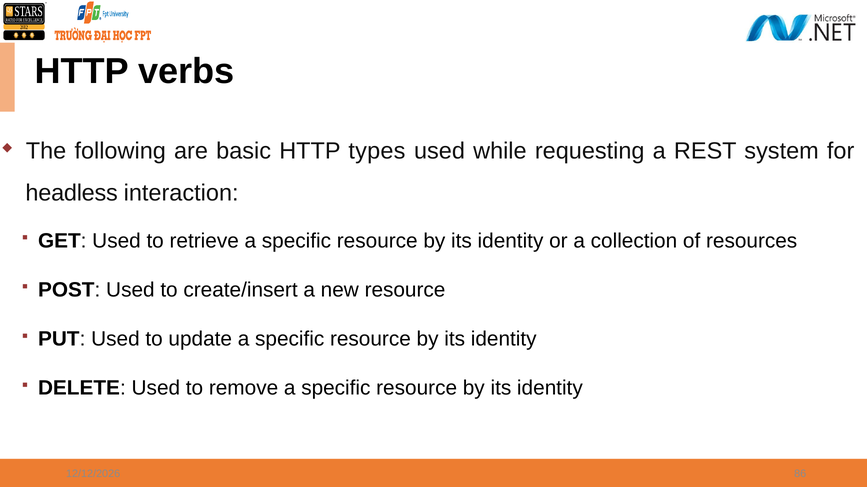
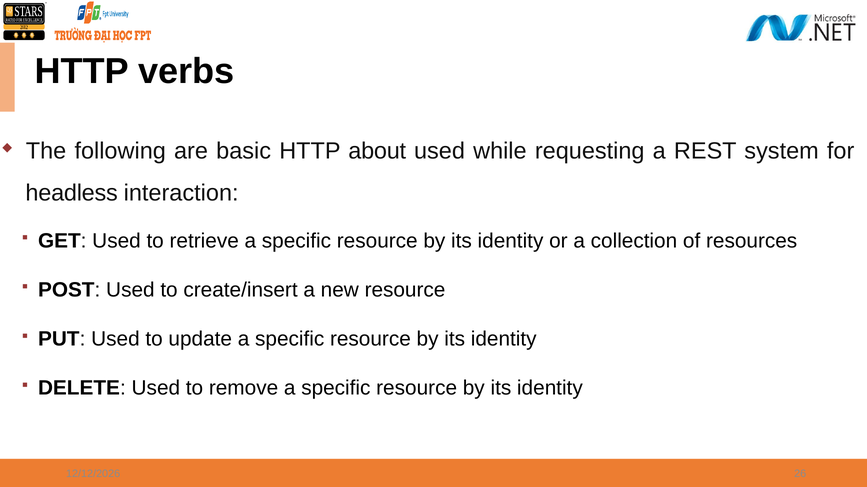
types: types -> about
86: 86 -> 26
